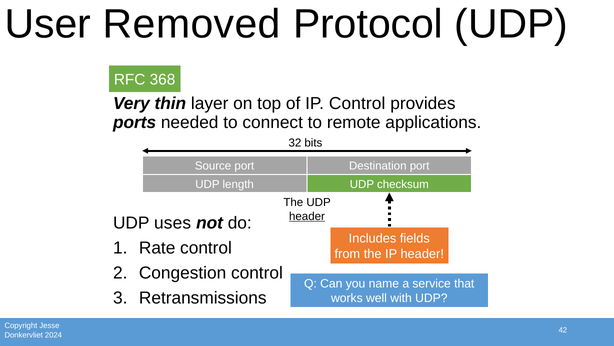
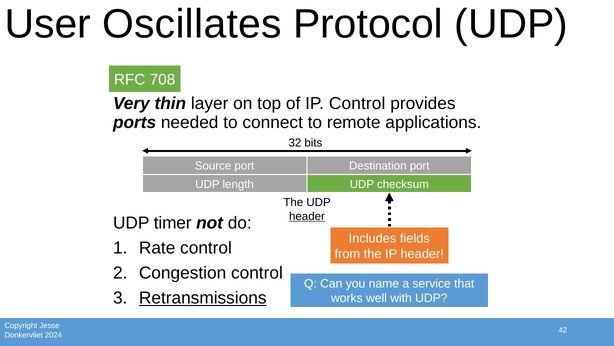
Removed: Removed -> Oscillates
368: 368 -> 708
uses: uses -> timer
Retransmissions underline: none -> present
